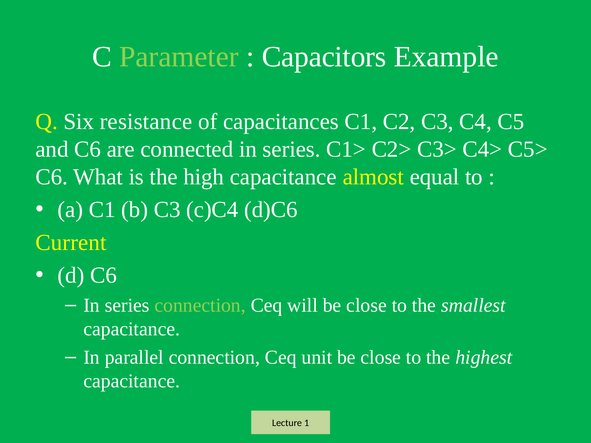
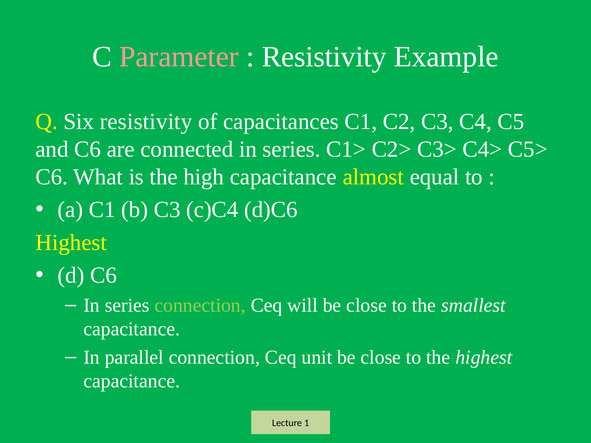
Parameter colour: light green -> pink
Capacitors at (324, 57): Capacitors -> Resistivity
Six resistance: resistance -> resistivity
Current at (71, 243): Current -> Highest
